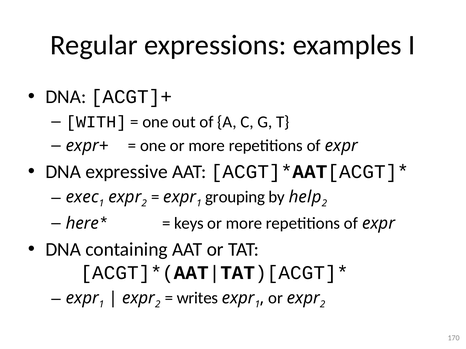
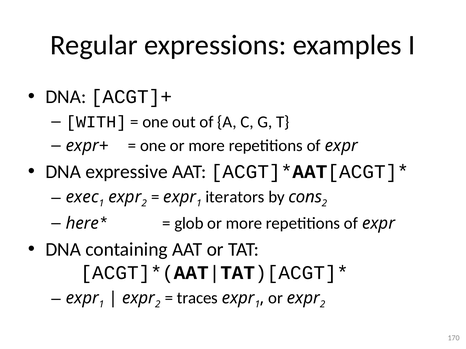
grouping: grouping -> iterators
help: help -> cons
keys: keys -> glob
writes: writes -> traces
